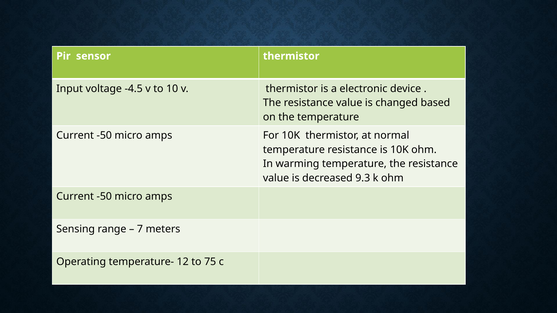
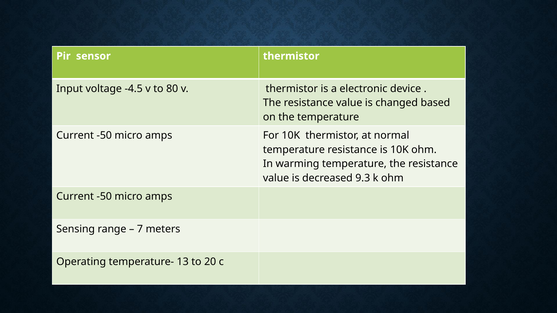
10: 10 -> 80
12: 12 -> 13
75: 75 -> 20
